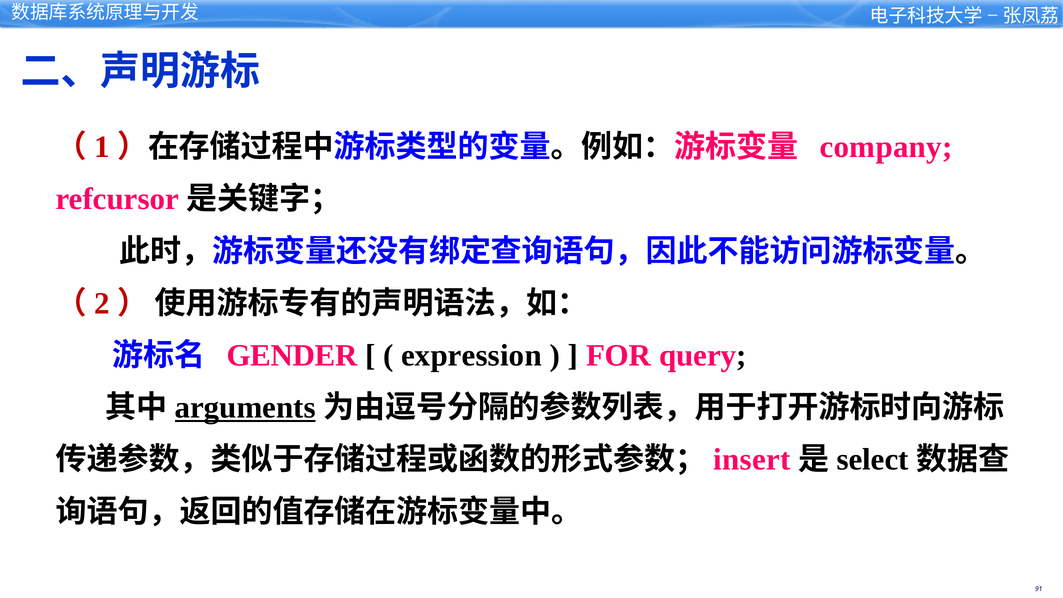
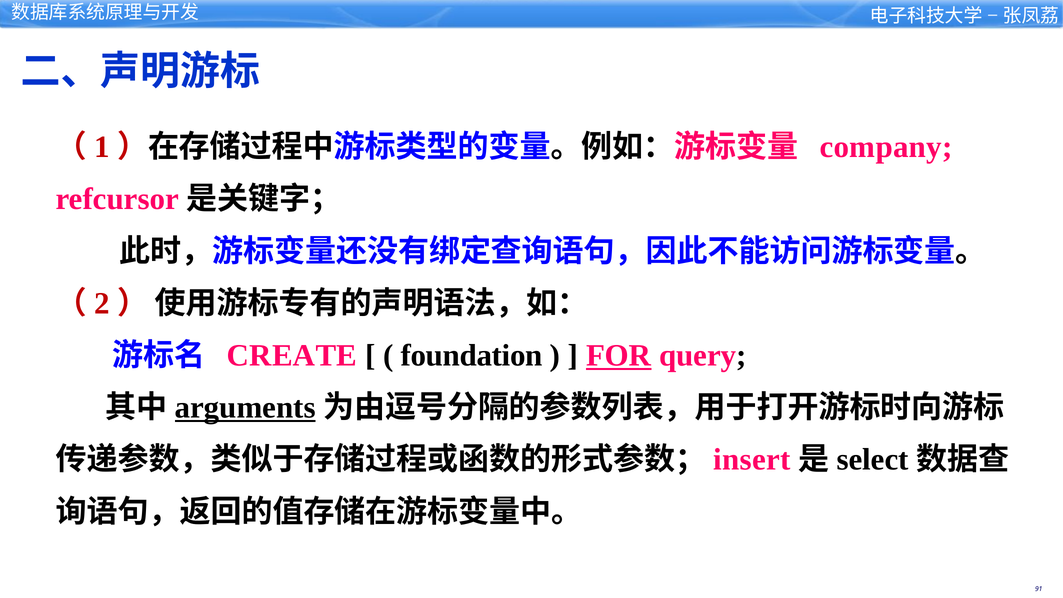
GENDER: GENDER -> CREATE
expression: expression -> foundation
FOR underline: none -> present
